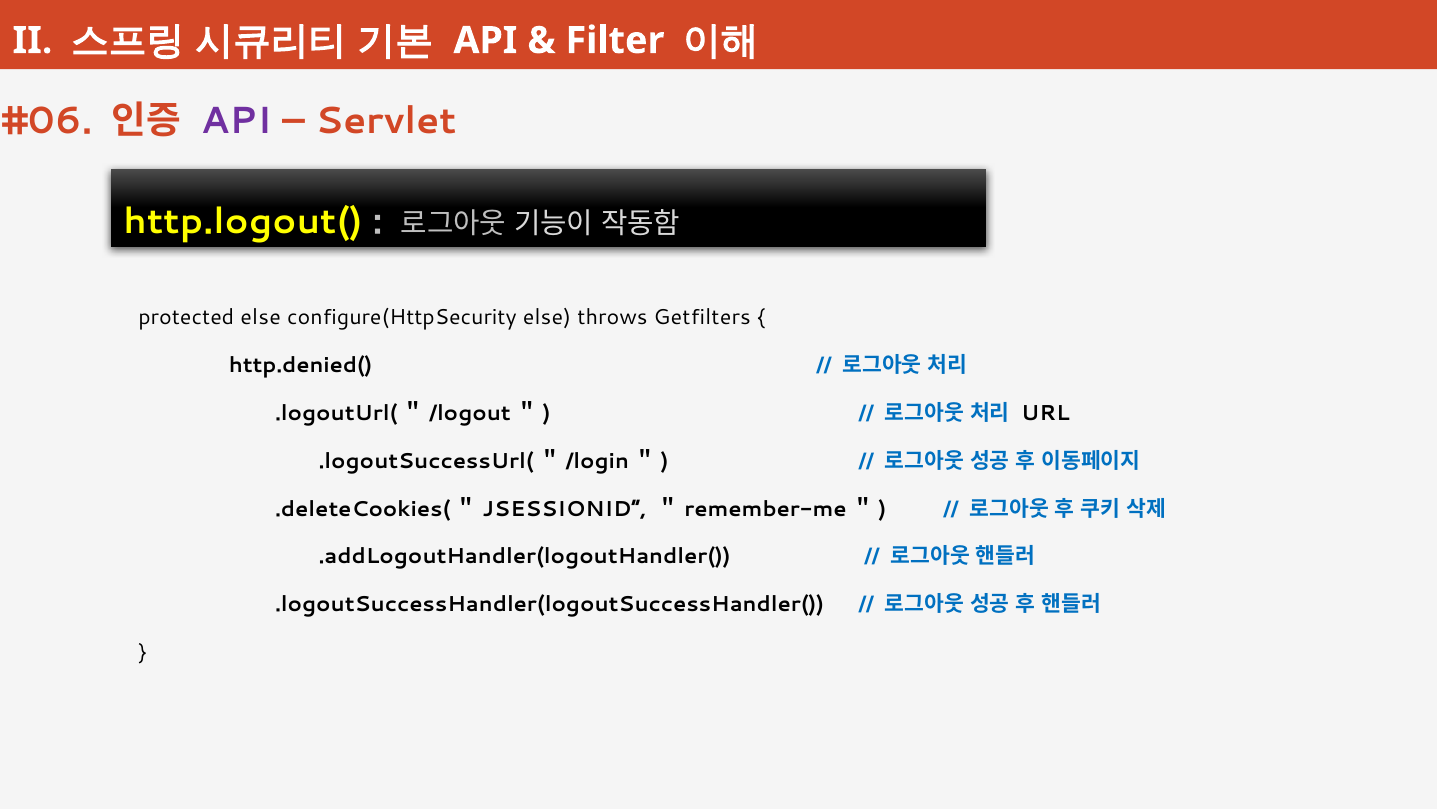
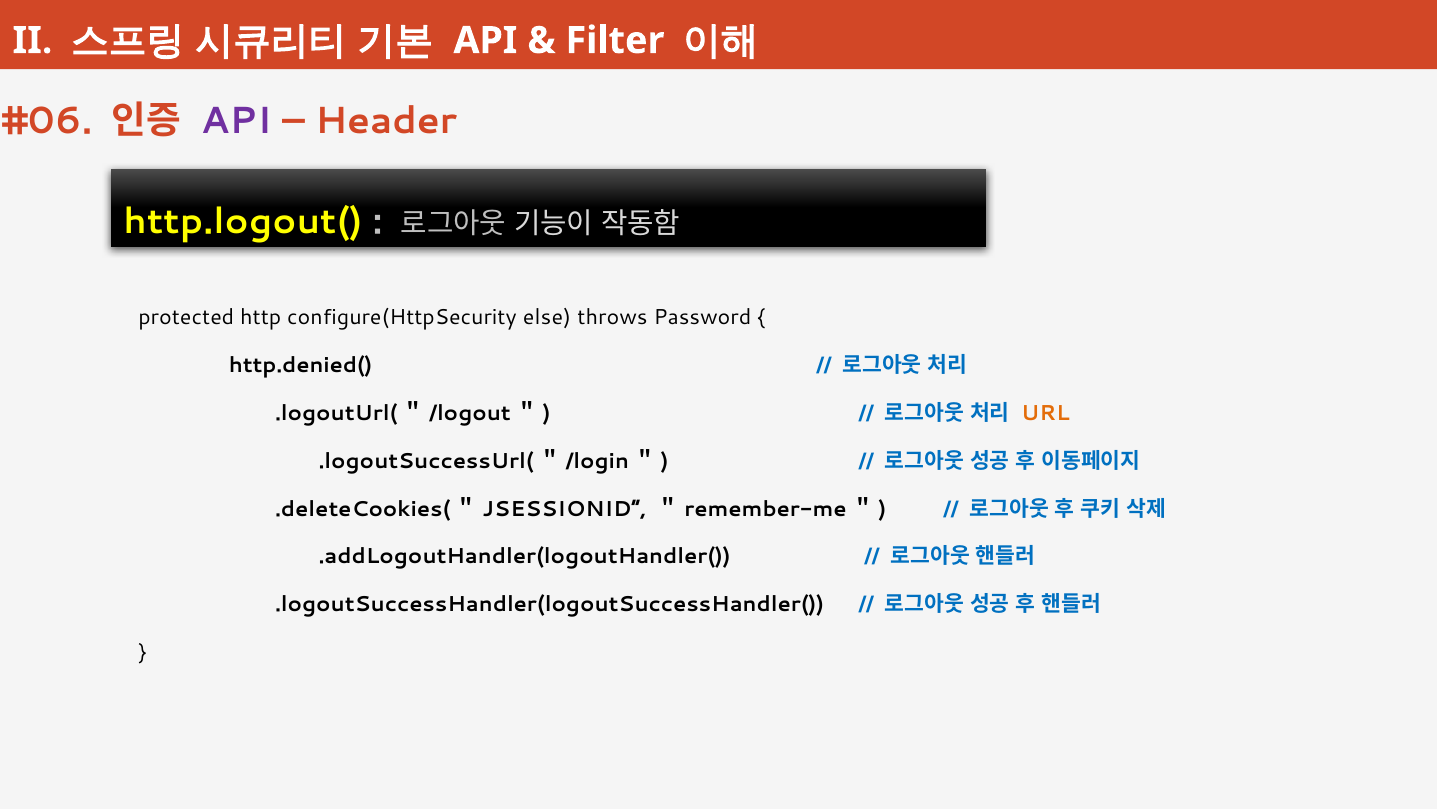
Servlet: Servlet -> Header
protected else: else -> http
Getfilters: Getfilters -> Password
URL colour: black -> orange
